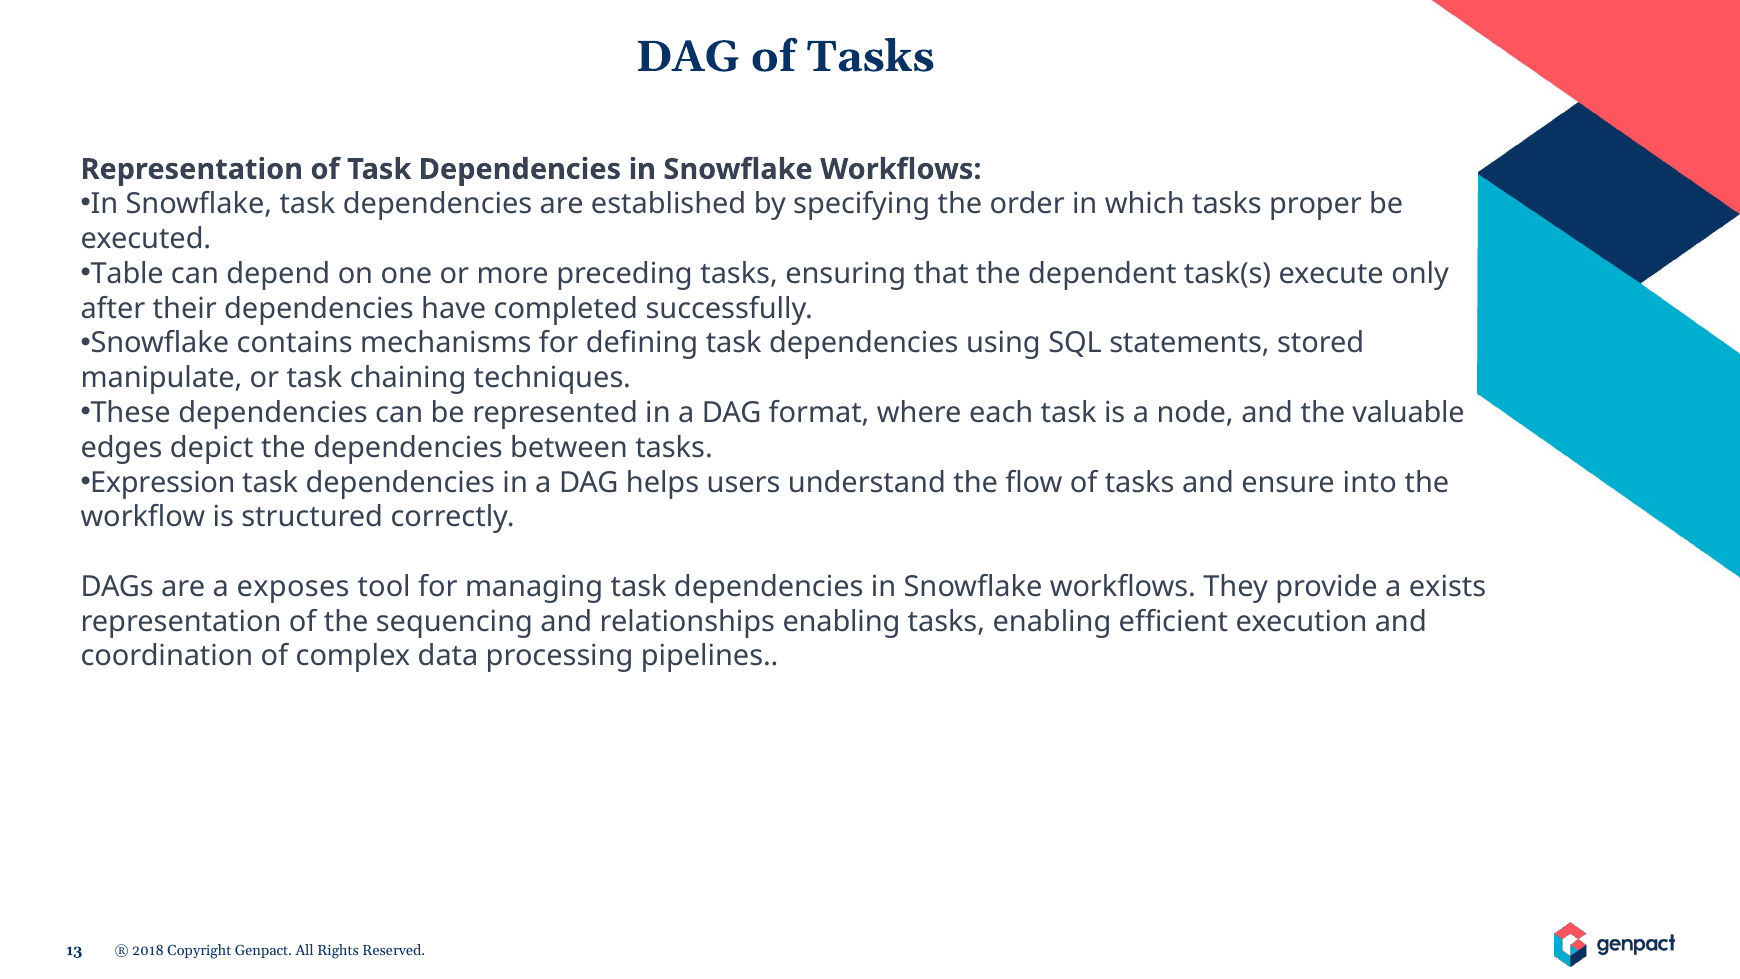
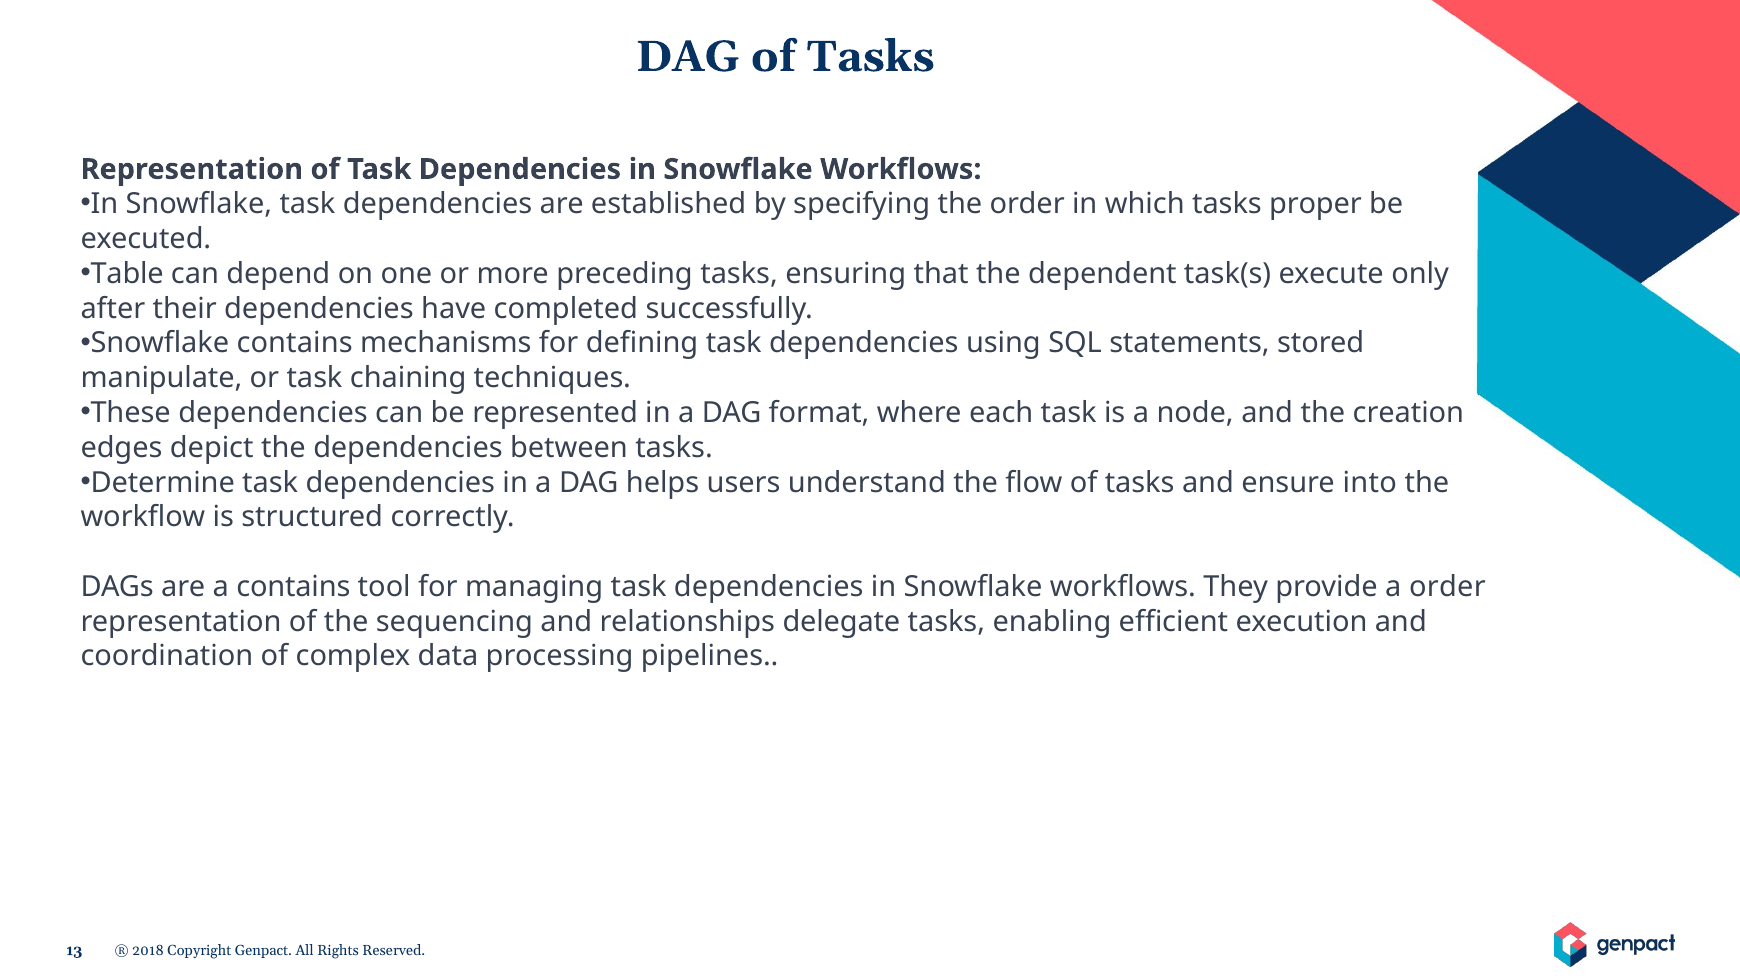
valuable: valuable -> creation
Expression: Expression -> Determine
a exposes: exposes -> contains
a exists: exists -> order
relationships enabling: enabling -> delegate
